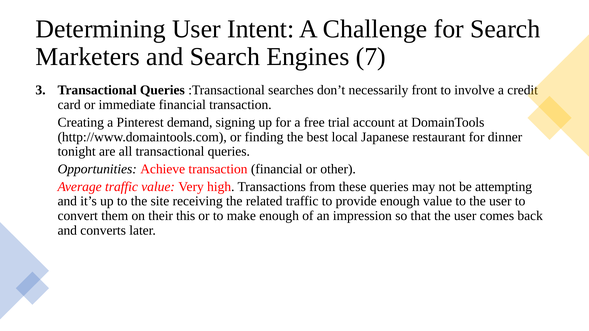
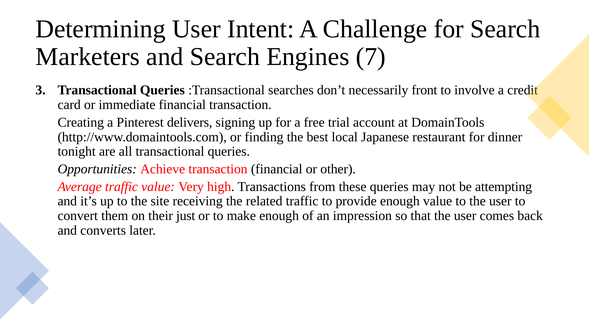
demand: demand -> delivers
this: this -> just
